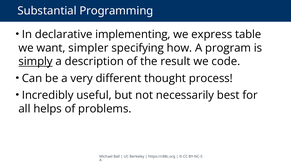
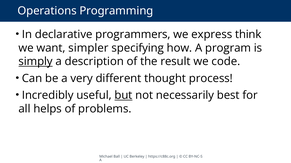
Substantial: Substantial -> Operations
implementing: implementing -> programmers
table: table -> think
but underline: none -> present
